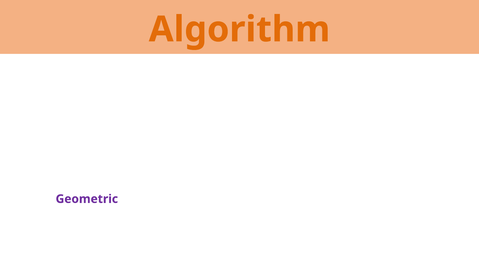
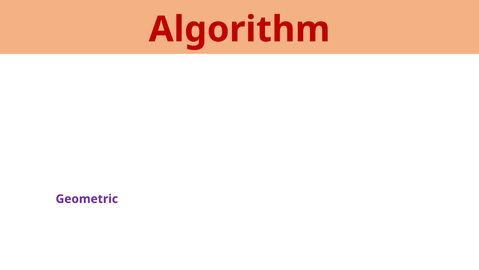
Algorithm colour: orange -> red
